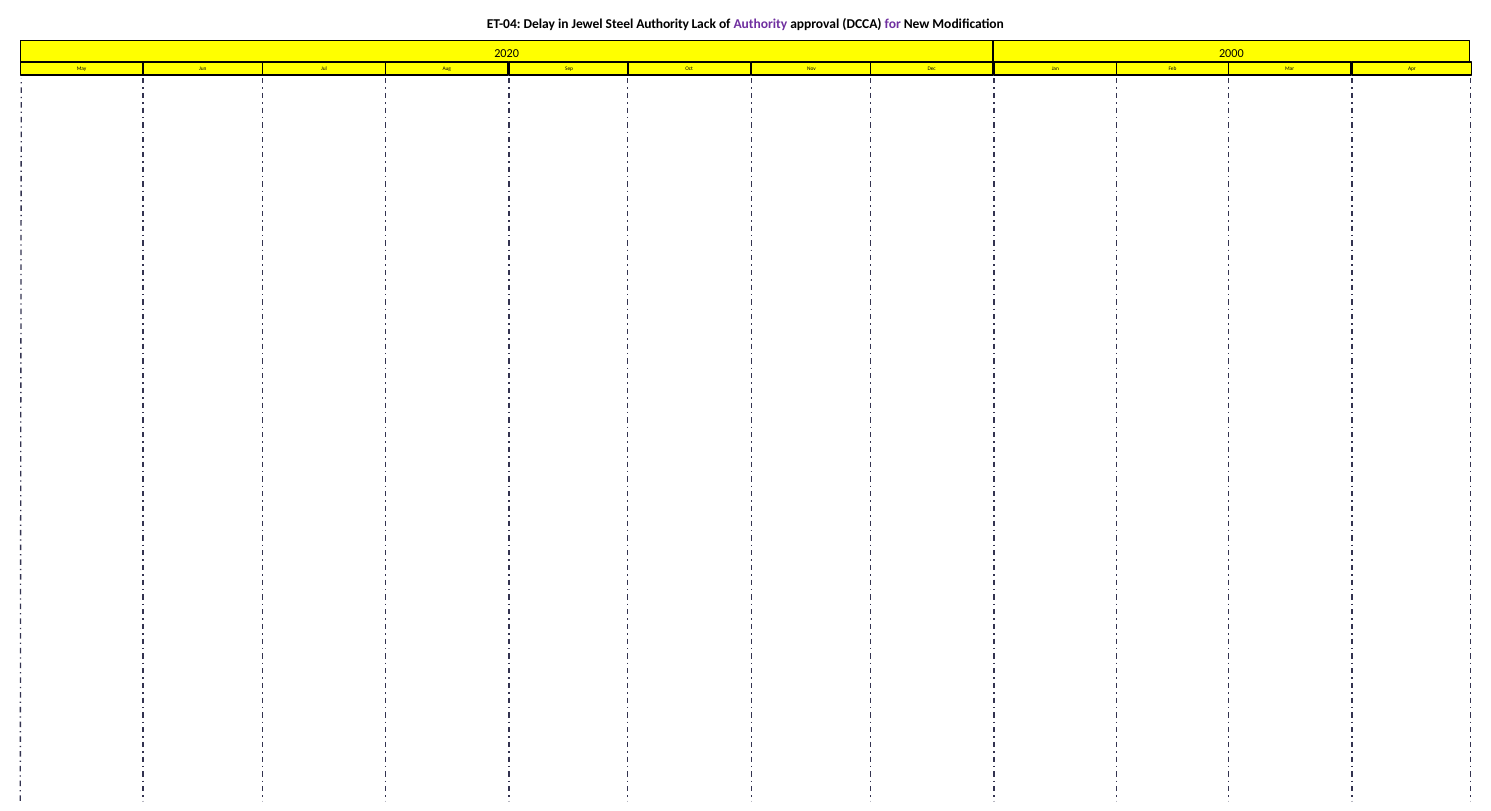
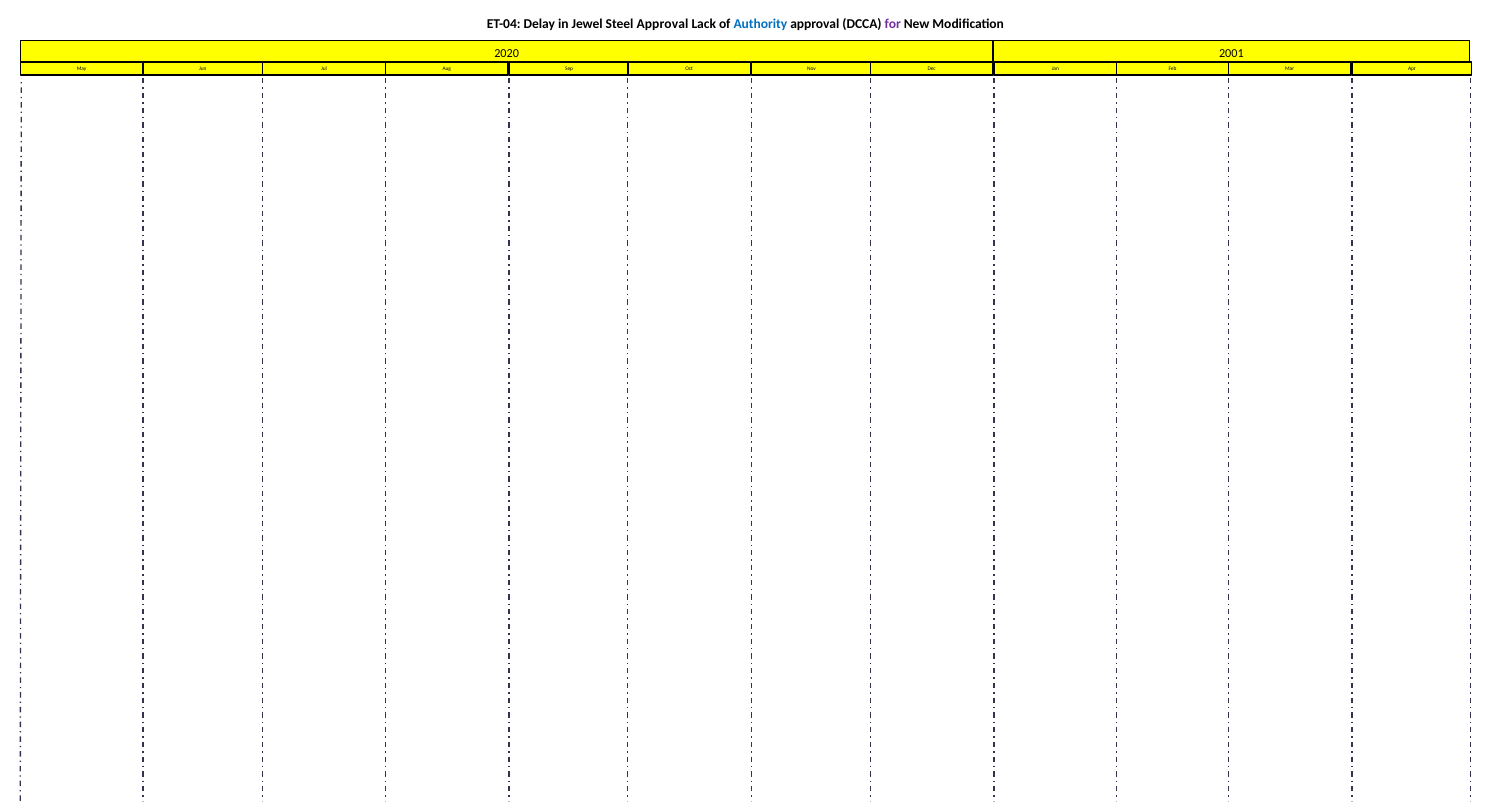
Steel Authority: Authority -> Approval
Authority at (760, 24) colour: purple -> blue
2000: 2000 -> 2001
